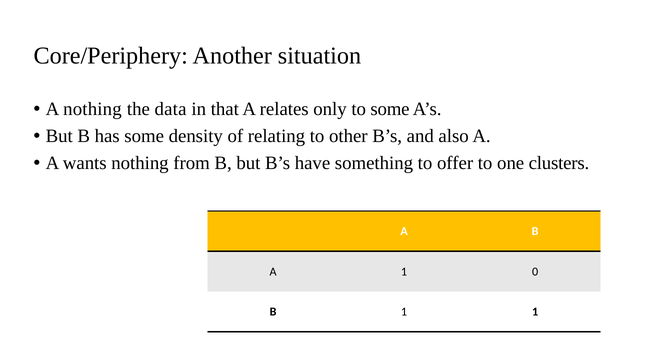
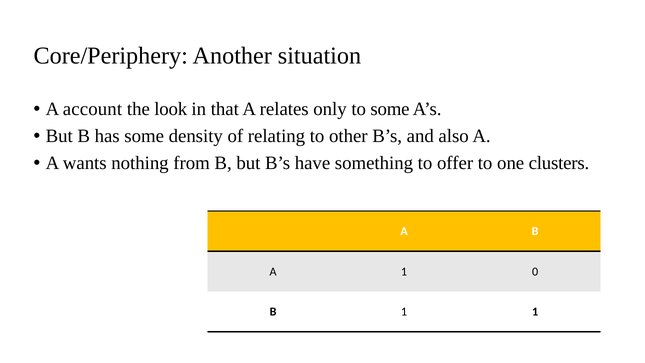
A nothing: nothing -> account
data: data -> look
